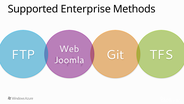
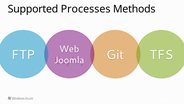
Enterprise: Enterprise -> Processes
